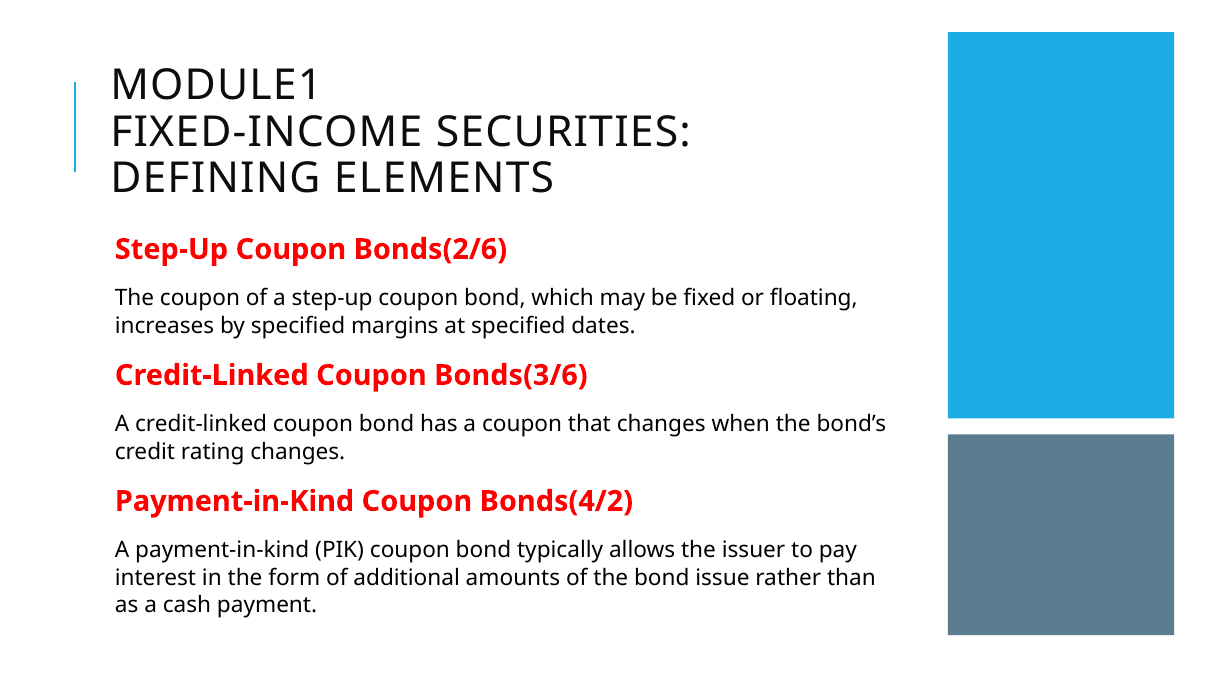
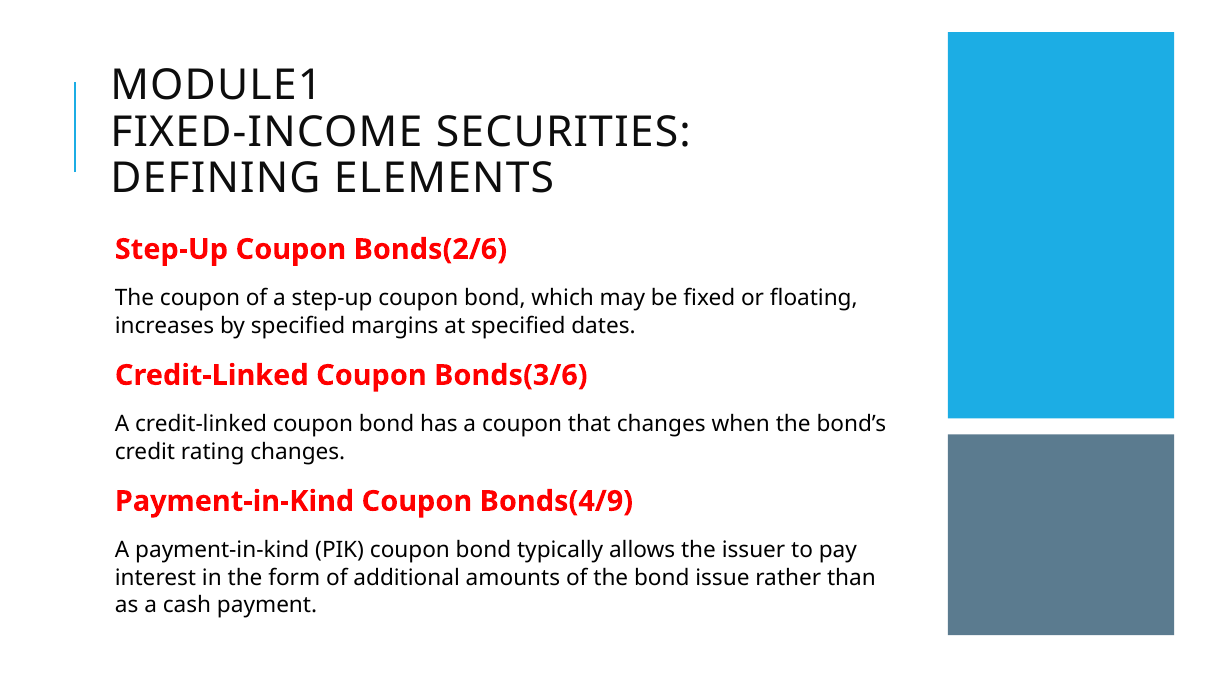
Bonds(4/2: Bonds(4/2 -> Bonds(4/9
